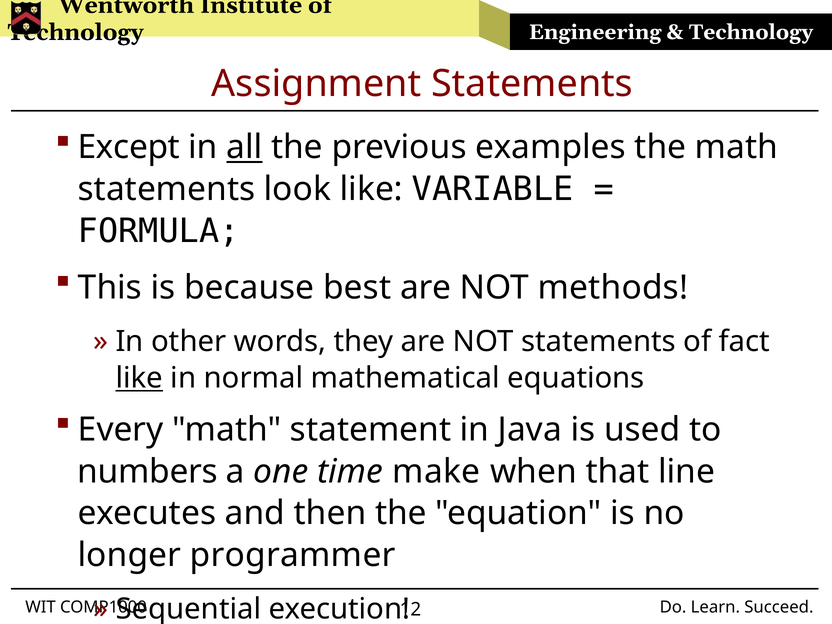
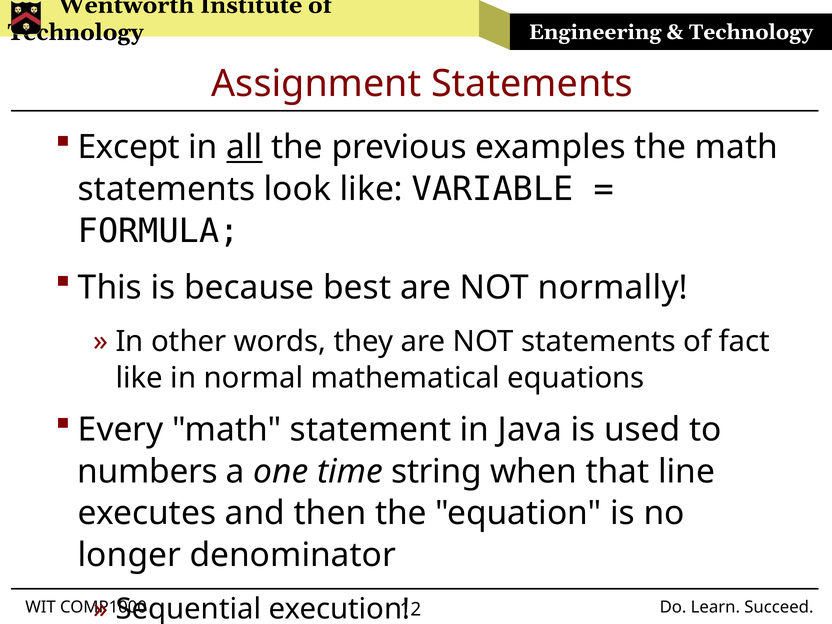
methods: methods -> normally
like at (139, 378) underline: present -> none
make: make -> string
programmer: programmer -> denominator
